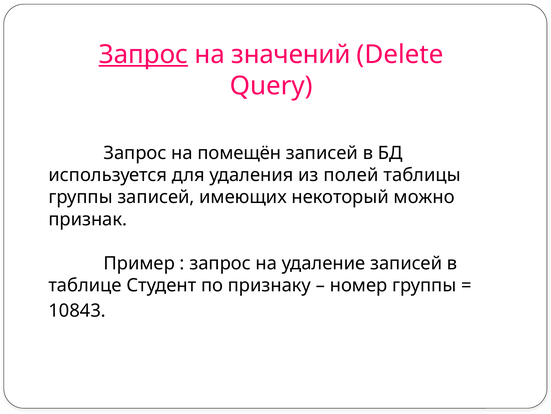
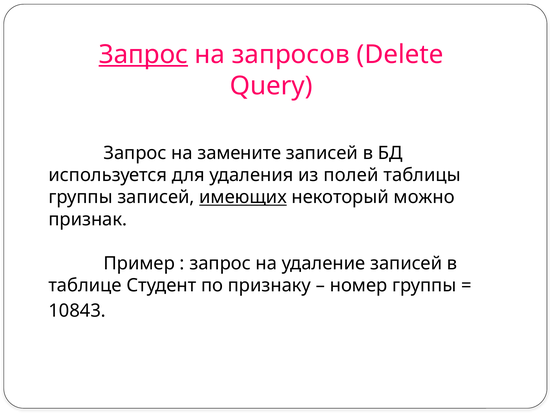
значений: значений -> запросов
помещён: помещён -> замените
имеющих underline: none -> present
